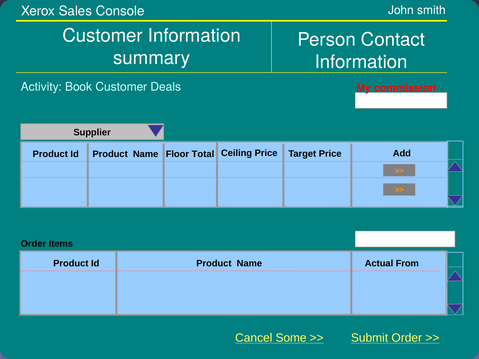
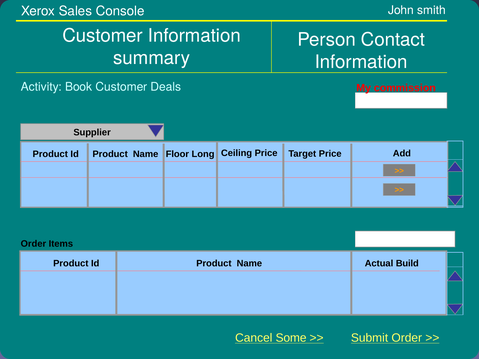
Total: Total -> Long
From: From -> Build
